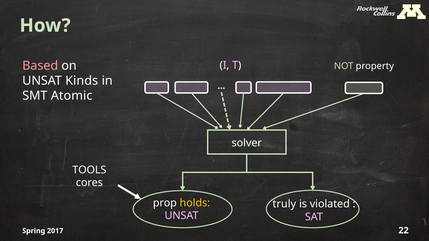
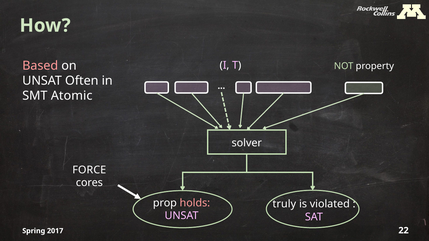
Kinds: Kinds -> Often
TOOLS: TOOLS -> FORCE
holds colour: yellow -> pink
